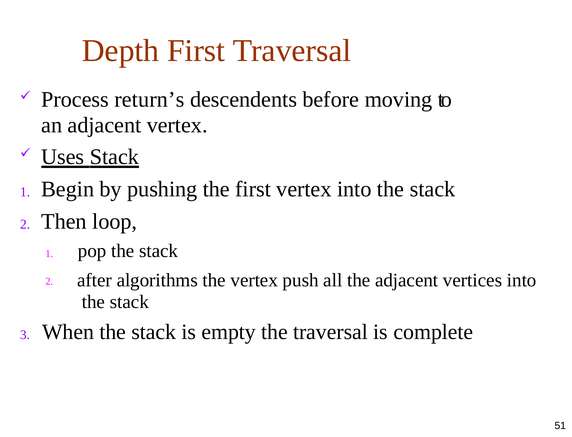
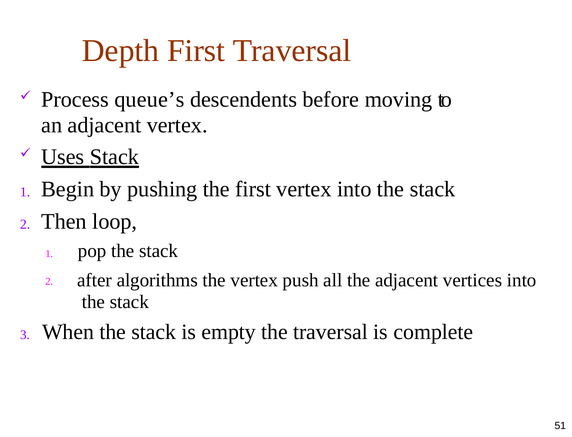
return’s: return’s -> queue’s
